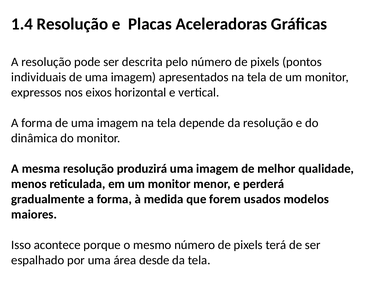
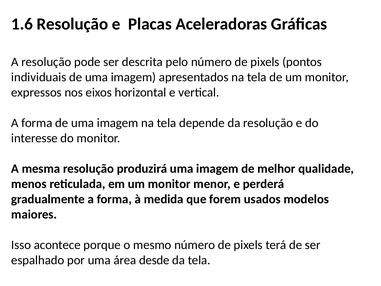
1.4: 1.4 -> 1.6
dinâmica: dinâmica -> interesse
